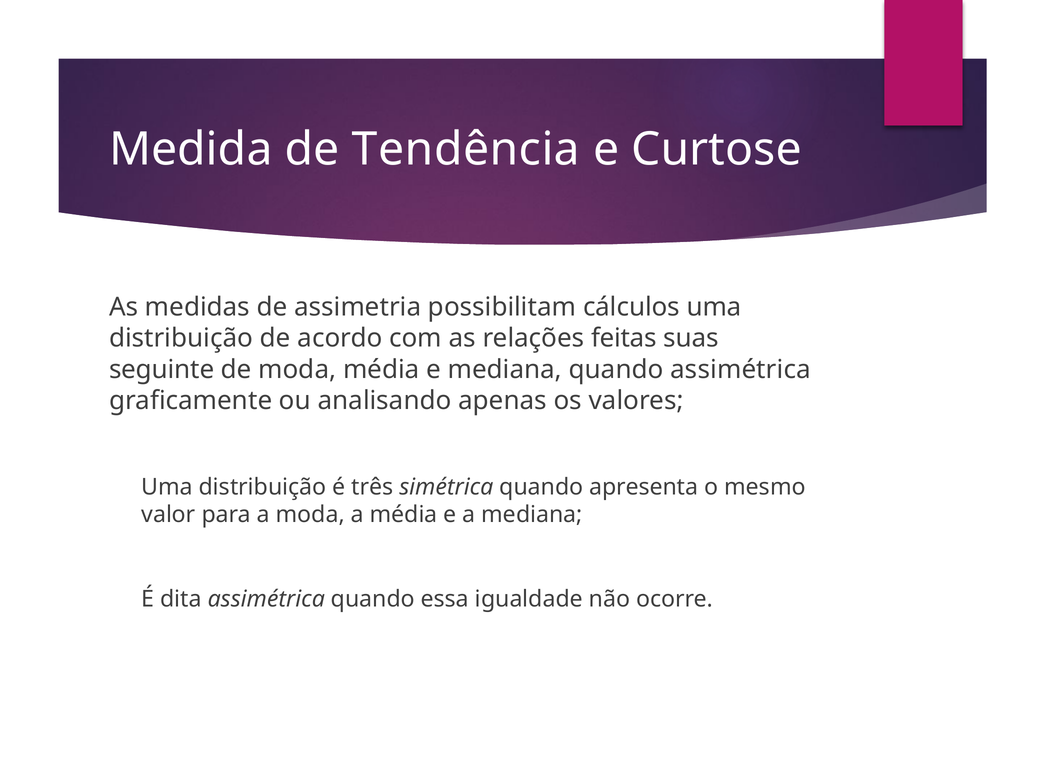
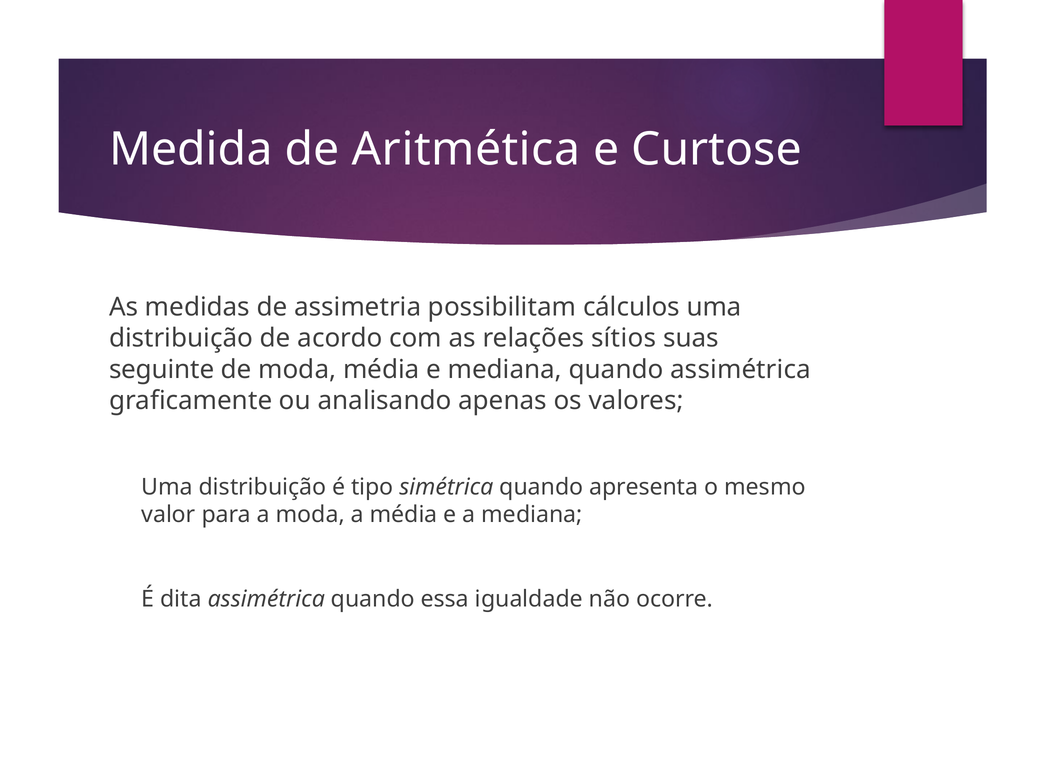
Tendência: Tendência -> Aritmética
feitas: feitas -> sítios
três: três -> tipo
